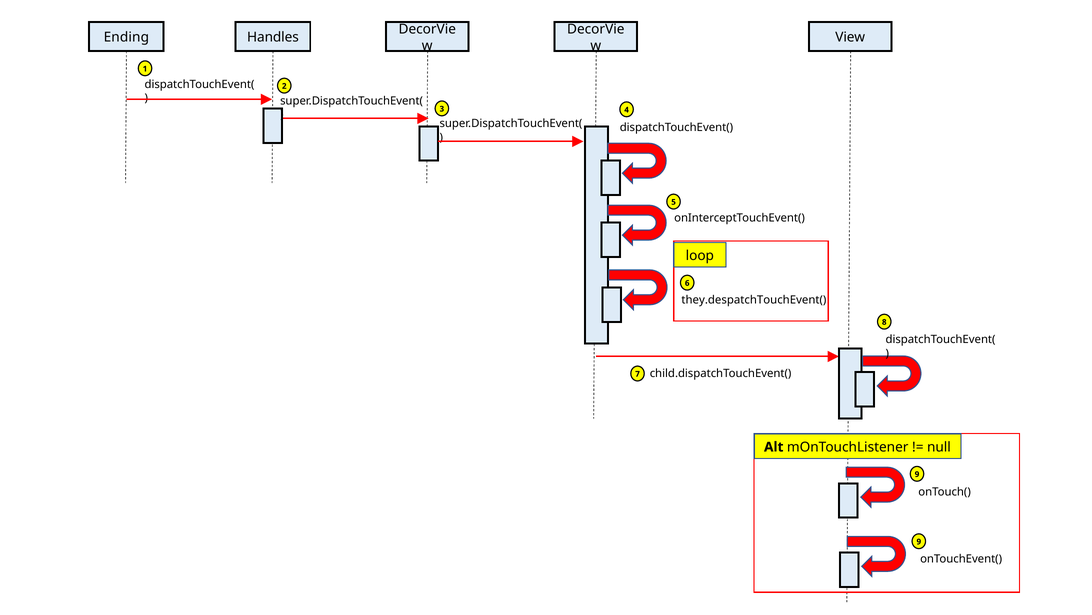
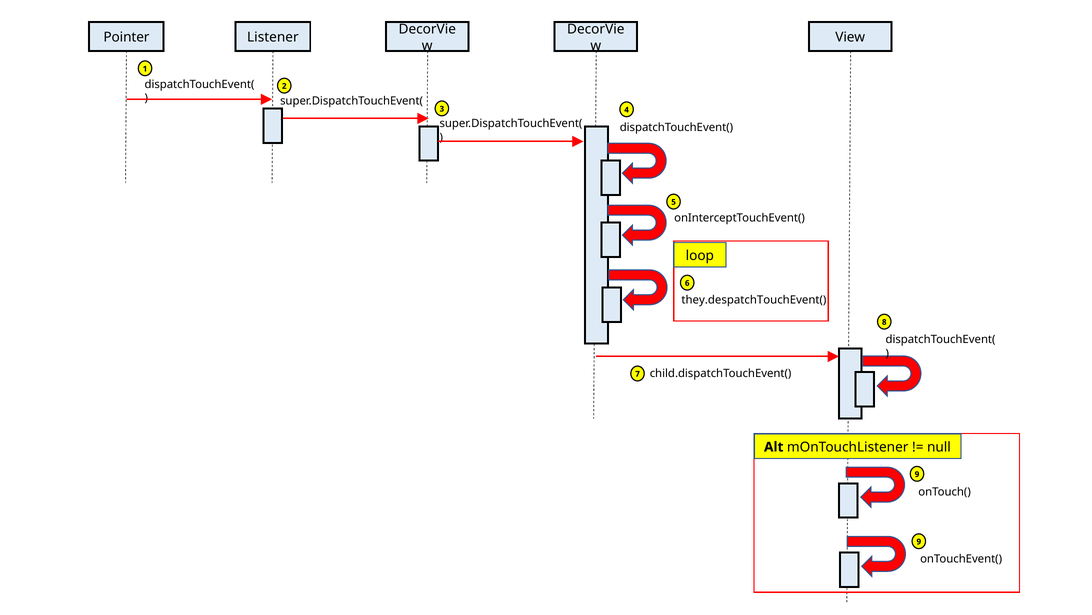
Ending: Ending -> Pointer
Handles: Handles -> Listener
